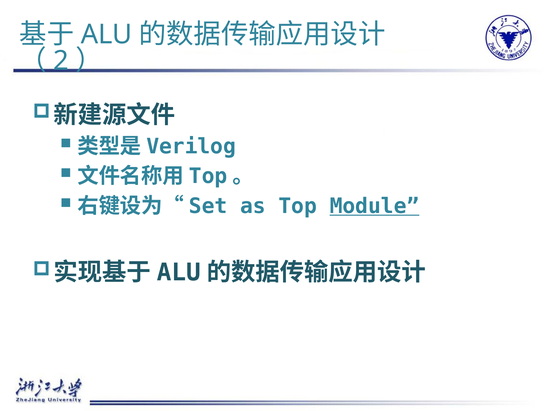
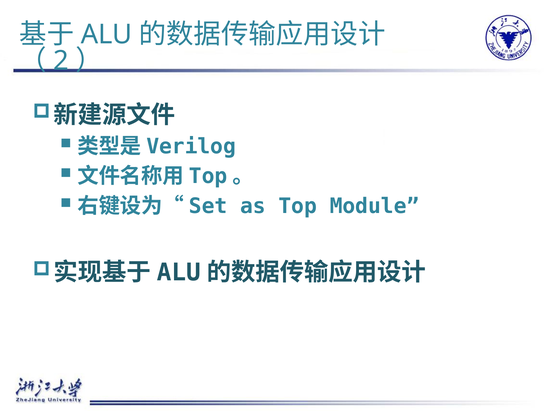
Module underline: present -> none
